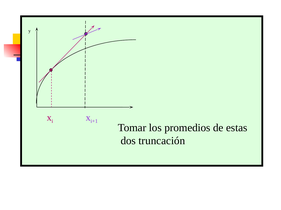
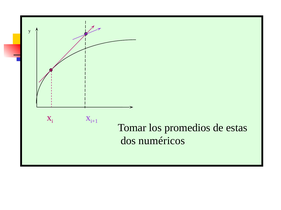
truncación: truncación -> numéricos
